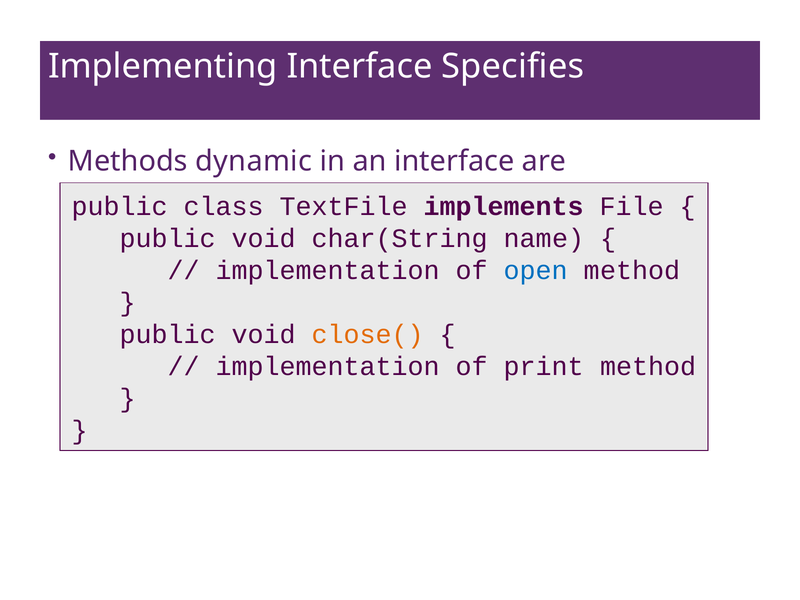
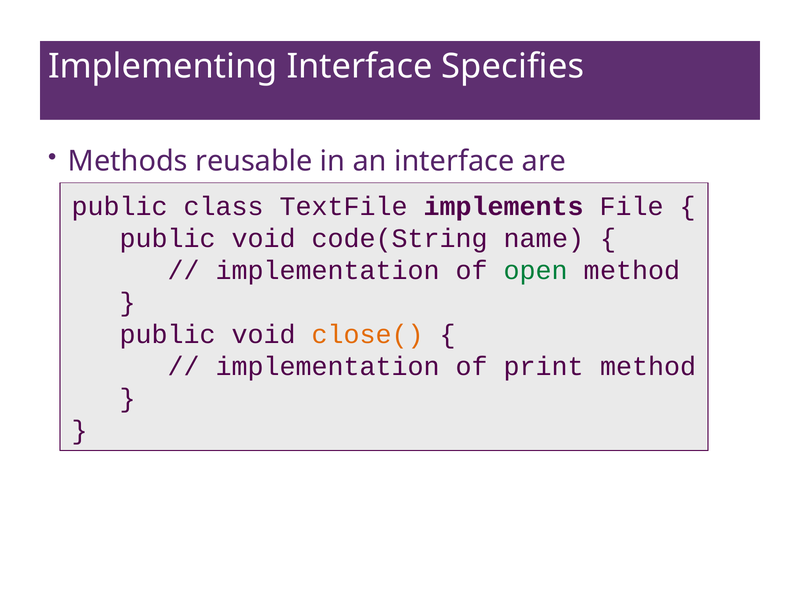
dynamic: dynamic -> reusable
char(String: char(String -> code(String
open colour: blue -> green
